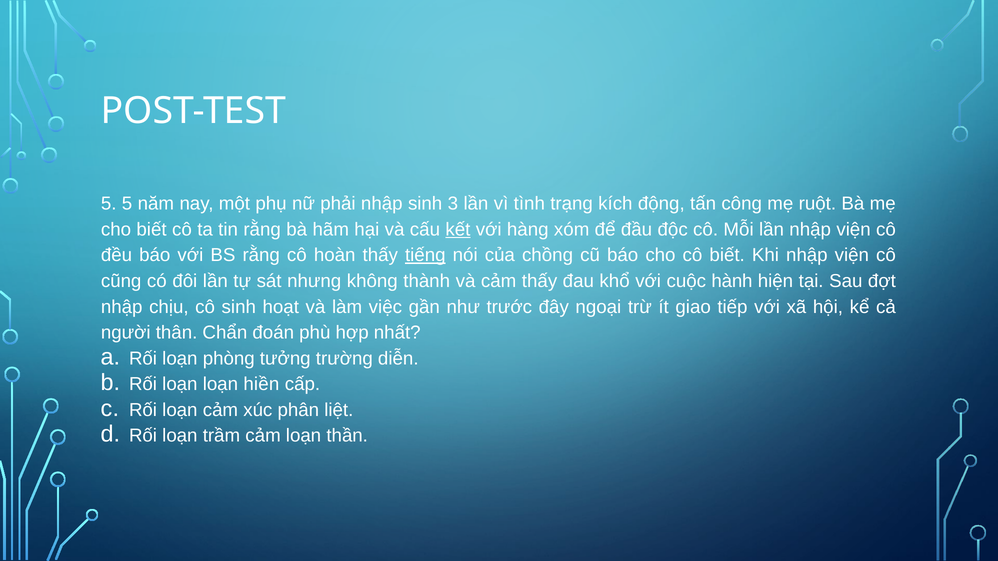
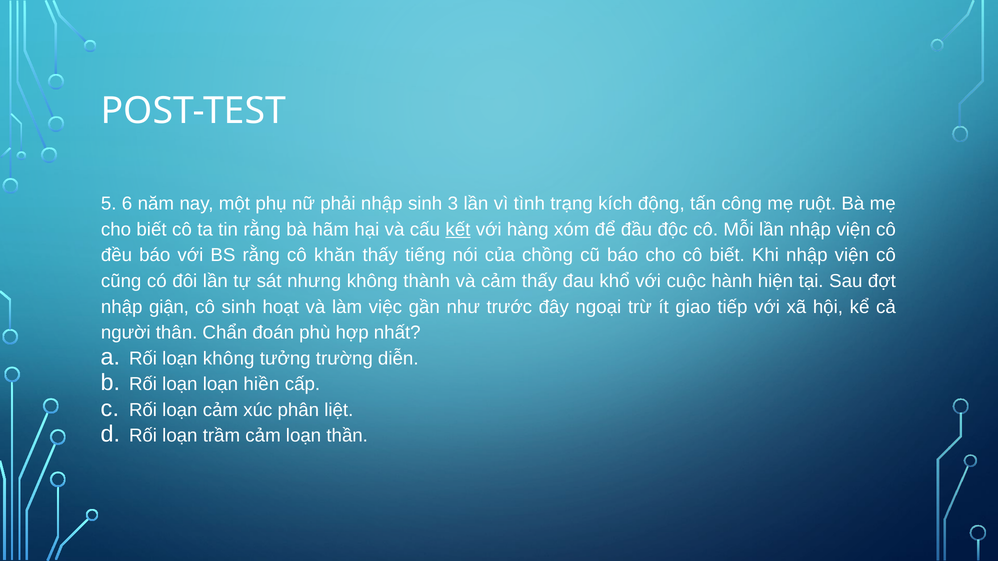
5 5: 5 -> 6
hoàn: hoàn -> khăn
tiếng underline: present -> none
chịu: chịu -> giận
loạn phòng: phòng -> không
